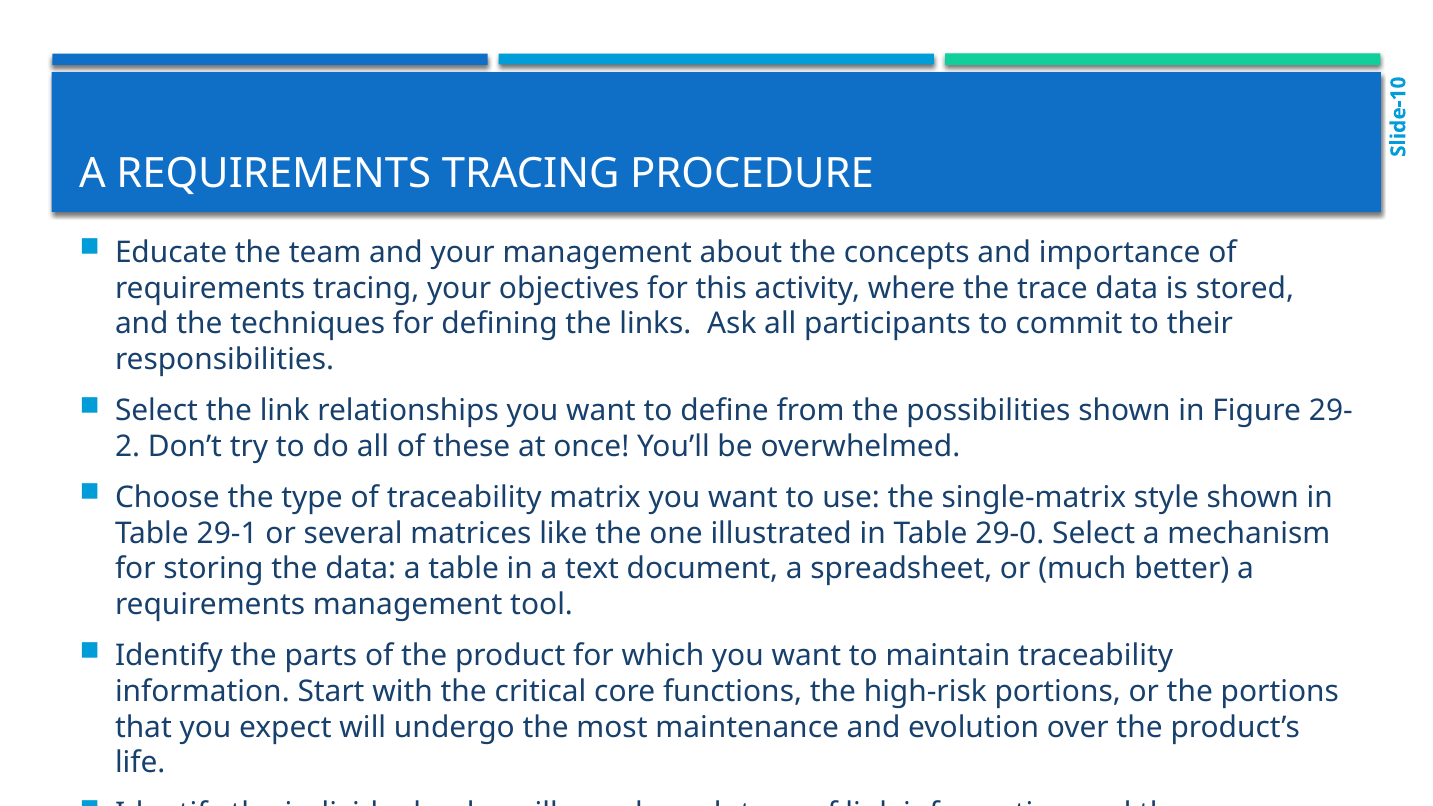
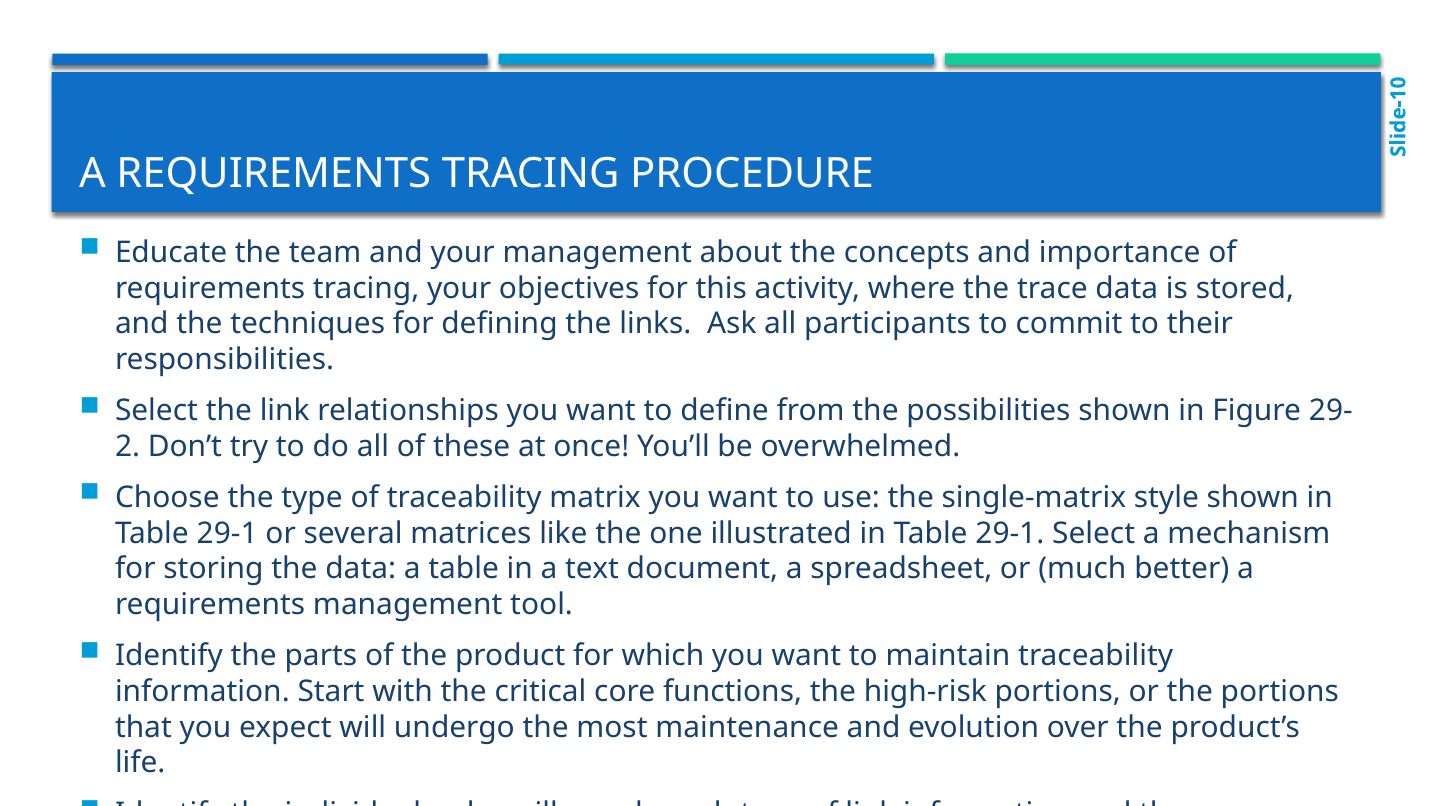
illustrated in Table 29-0: 29-0 -> 29-1
